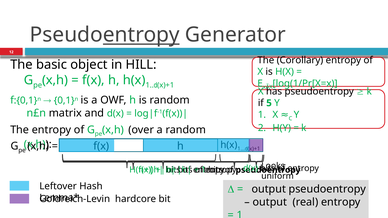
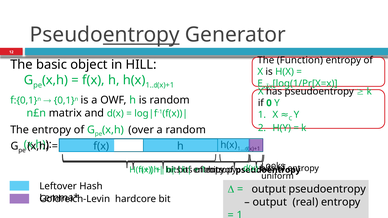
Corollary: Corollary -> Function
5: 5 -> 0
